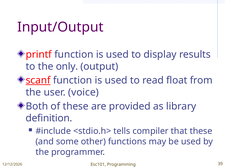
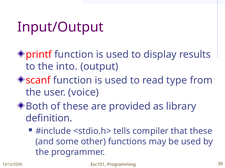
only: only -> into
scanf underline: present -> none
float: float -> type
